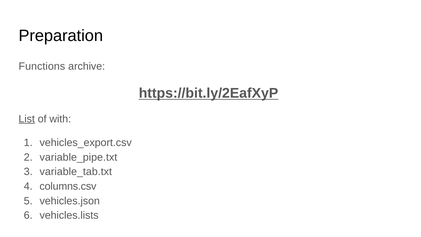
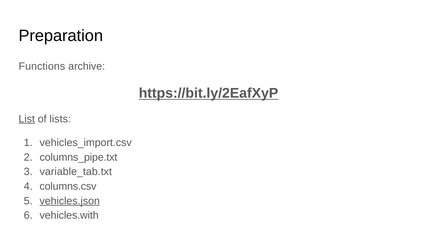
with: with -> lists
vehicles_export.csv: vehicles_export.csv -> vehicles_import.csv
variable_pipe.txt: variable_pipe.txt -> columns_pipe.txt
vehicles.json underline: none -> present
vehicles.lists: vehicles.lists -> vehicles.with
